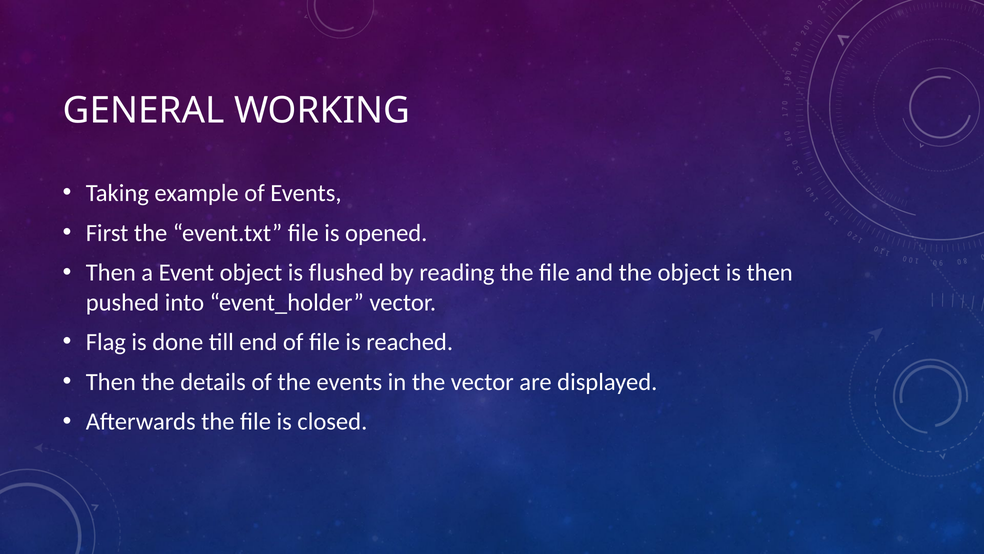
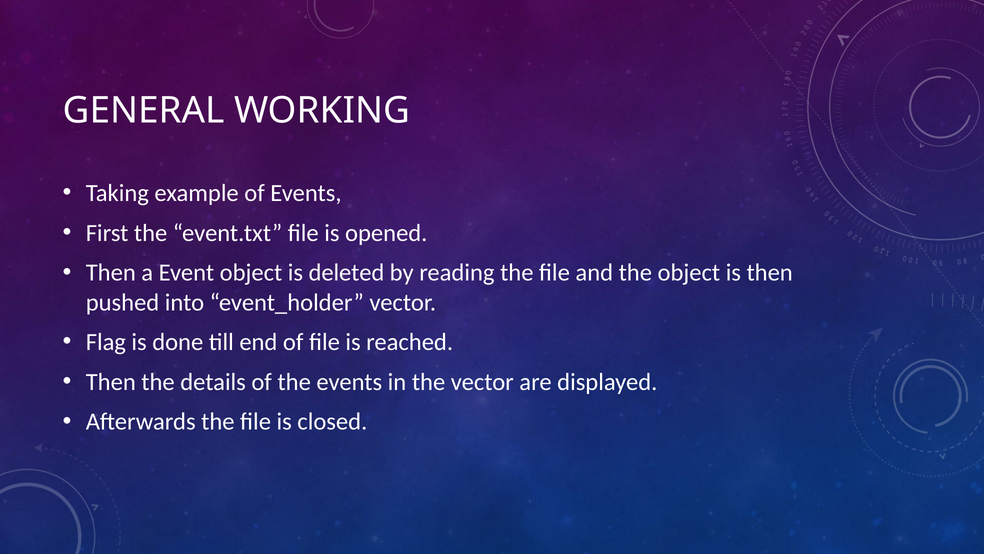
flushed: flushed -> deleted
